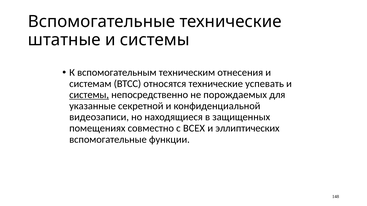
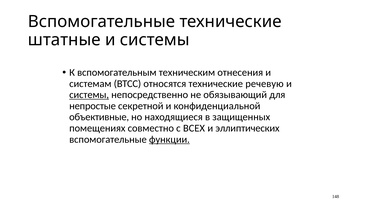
успевать: успевать -> речевую
порождаемых: порождаемых -> обязывающий
указанные: указанные -> непростые
видеозаписи: видеозаписи -> объективные
функции underline: none -> present
